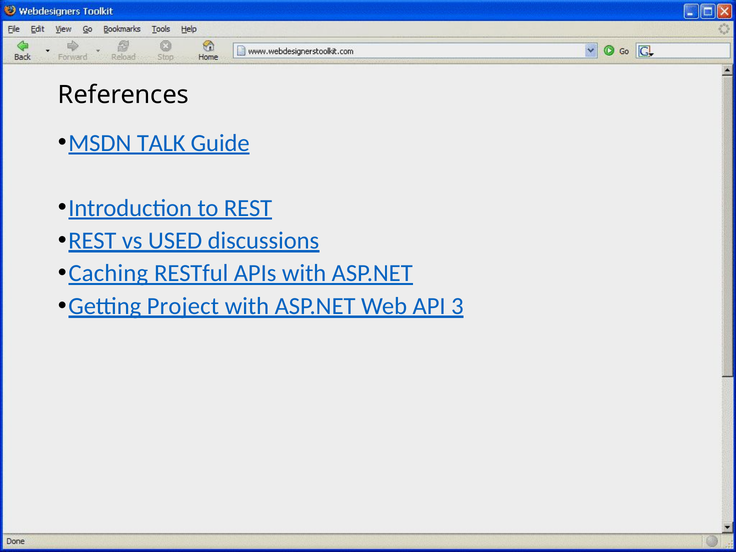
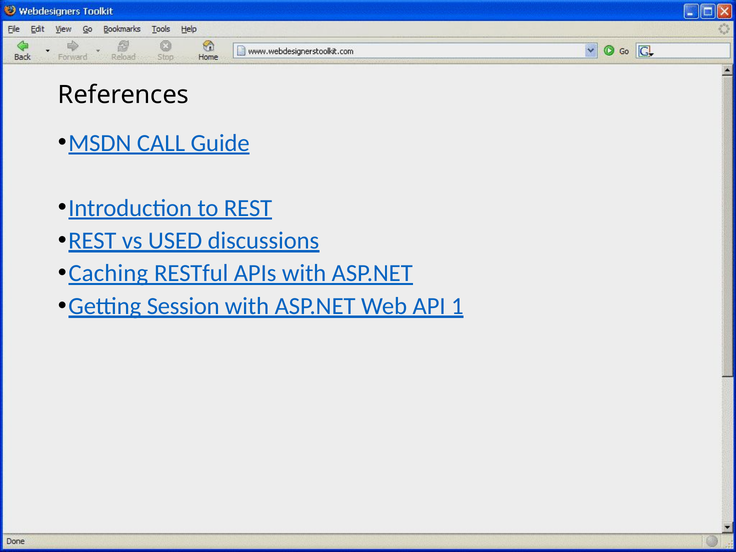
TALK: TALK -> CALL
Project: Project -> Session
3: 3 -> 1
